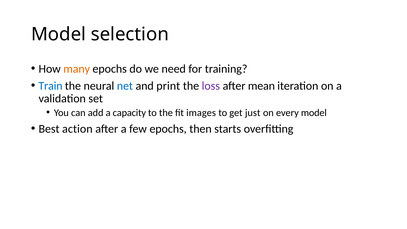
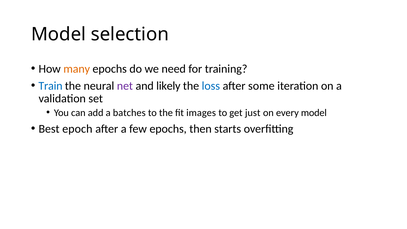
net colour: blue -> purple
print: print -> likely
loss colour: purple -> blue
mean: mean -> some
capacity: capacity -> batches
action: action -> epoch
